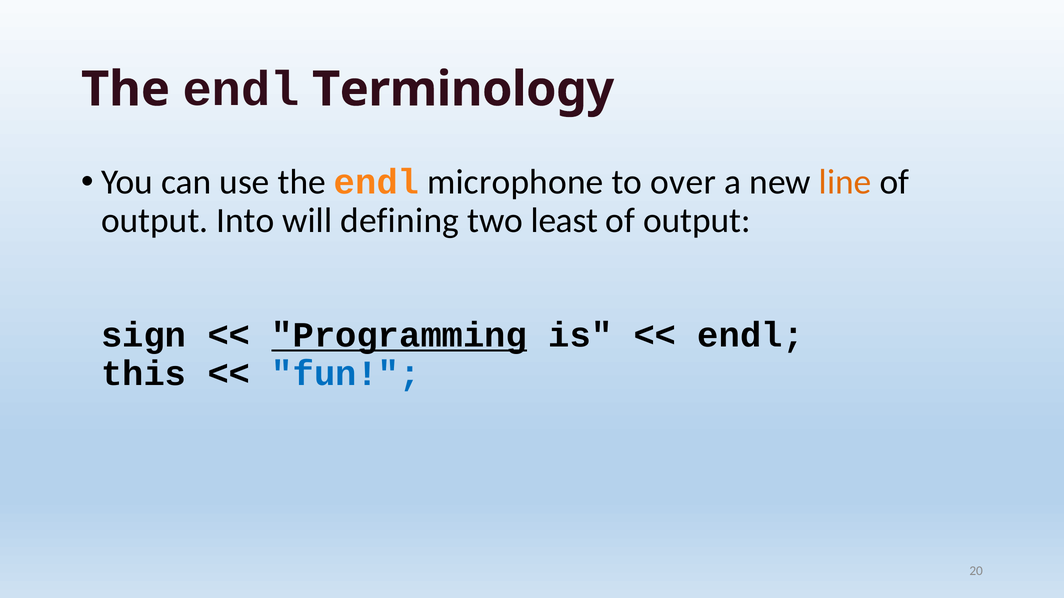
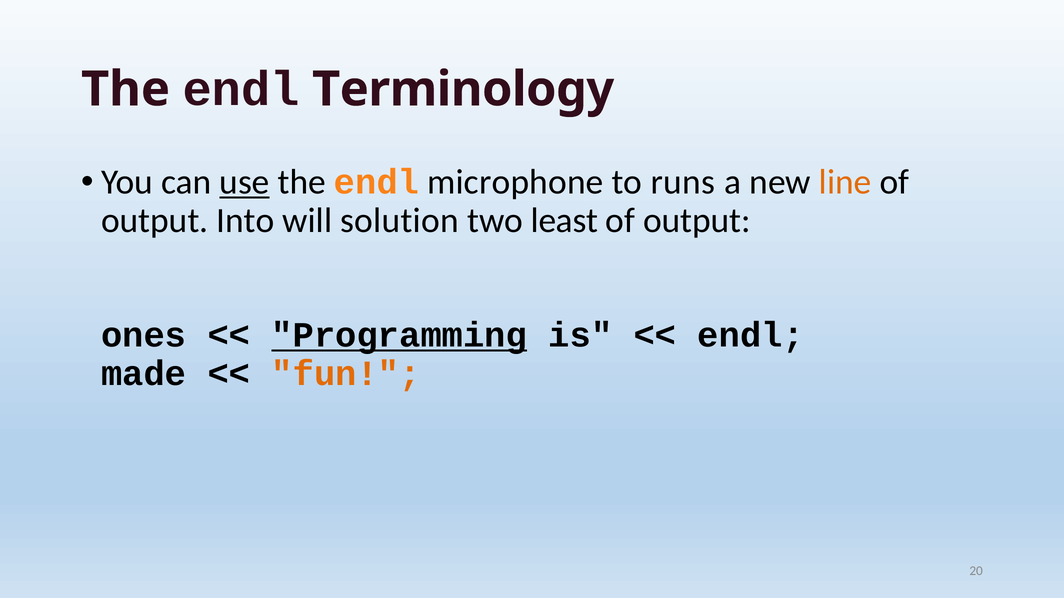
use underline: none -> present
over: over -> runs
defining: defining -> solution
sign: sign -> ones
this: this -> made
fun colour: blue -> orange
